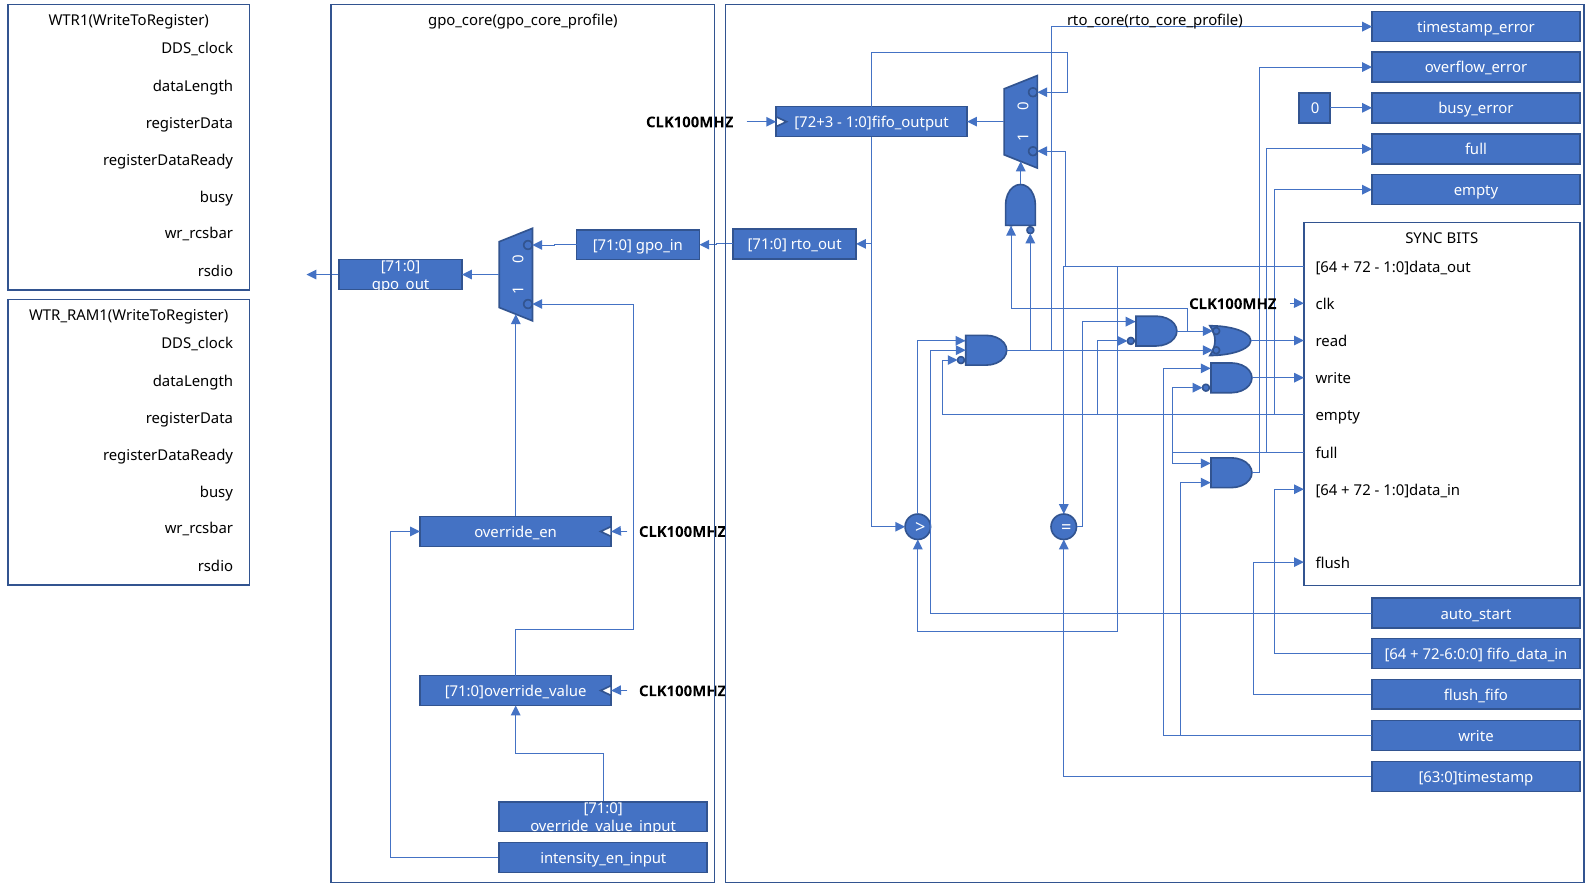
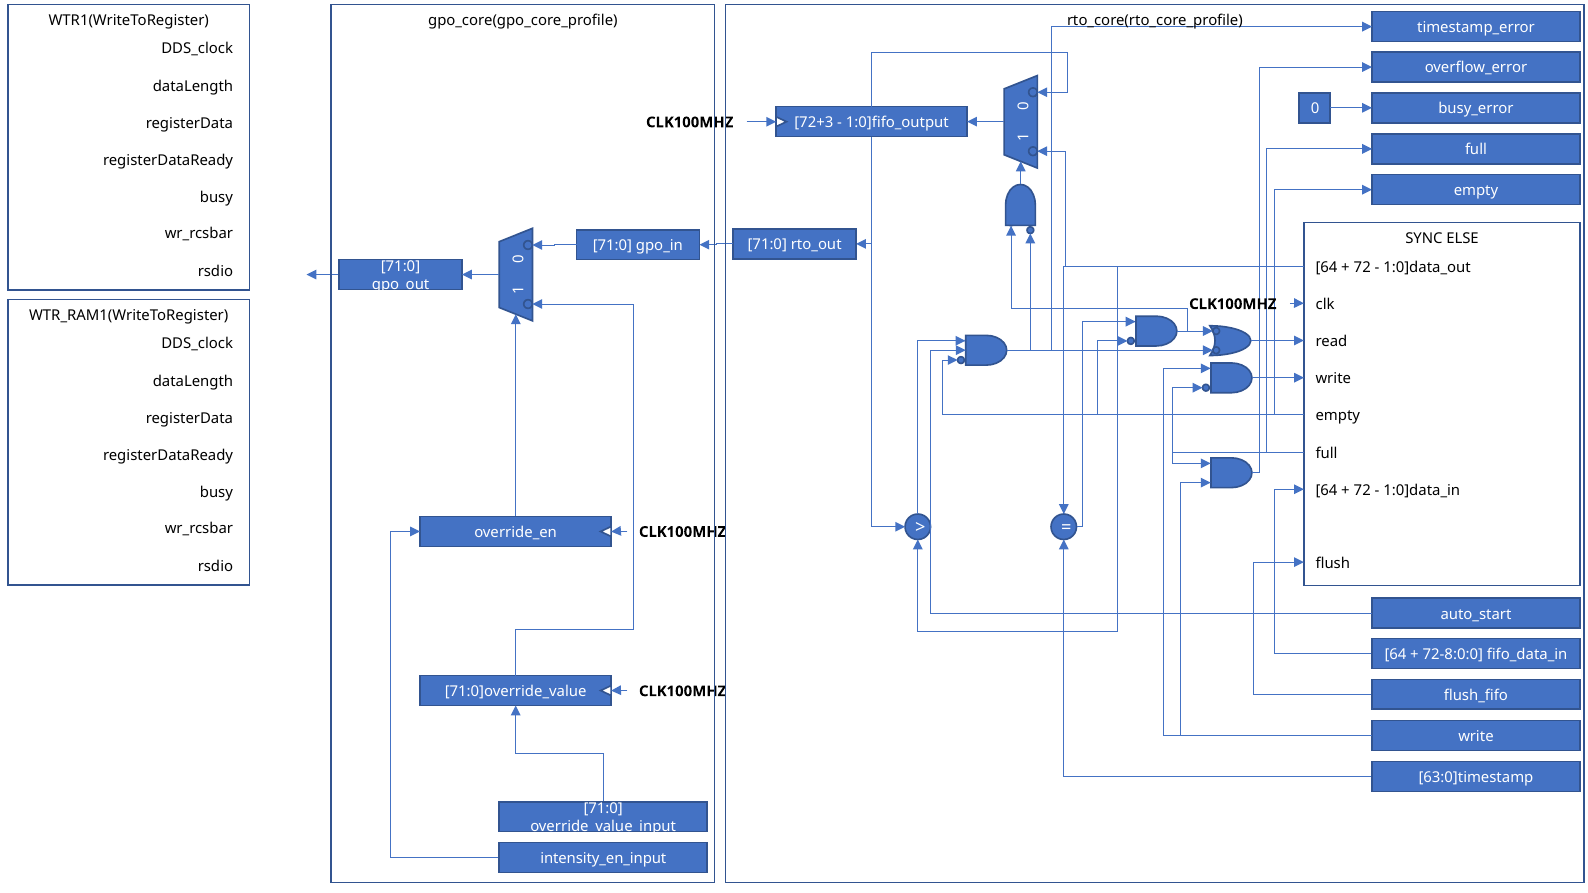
BITS: BITS -> ELSE
72-6:0:0: 72-6:0:0 -> 72-8:0:0
